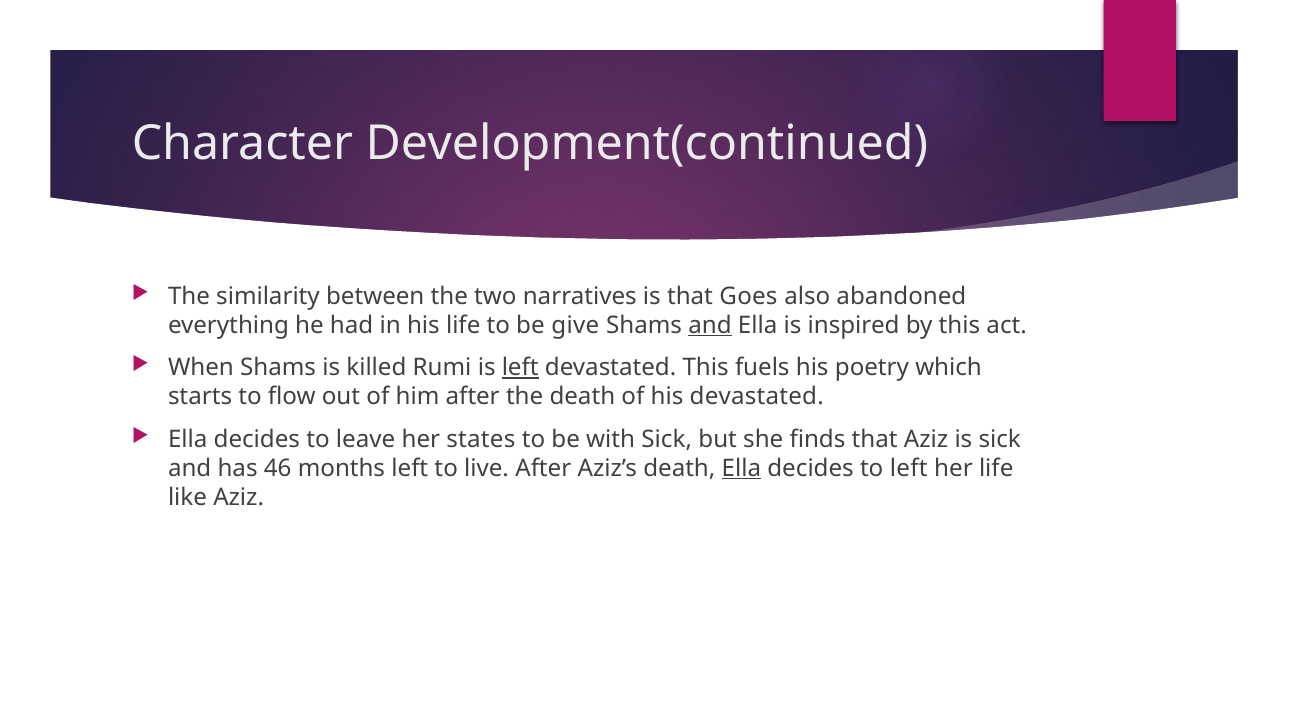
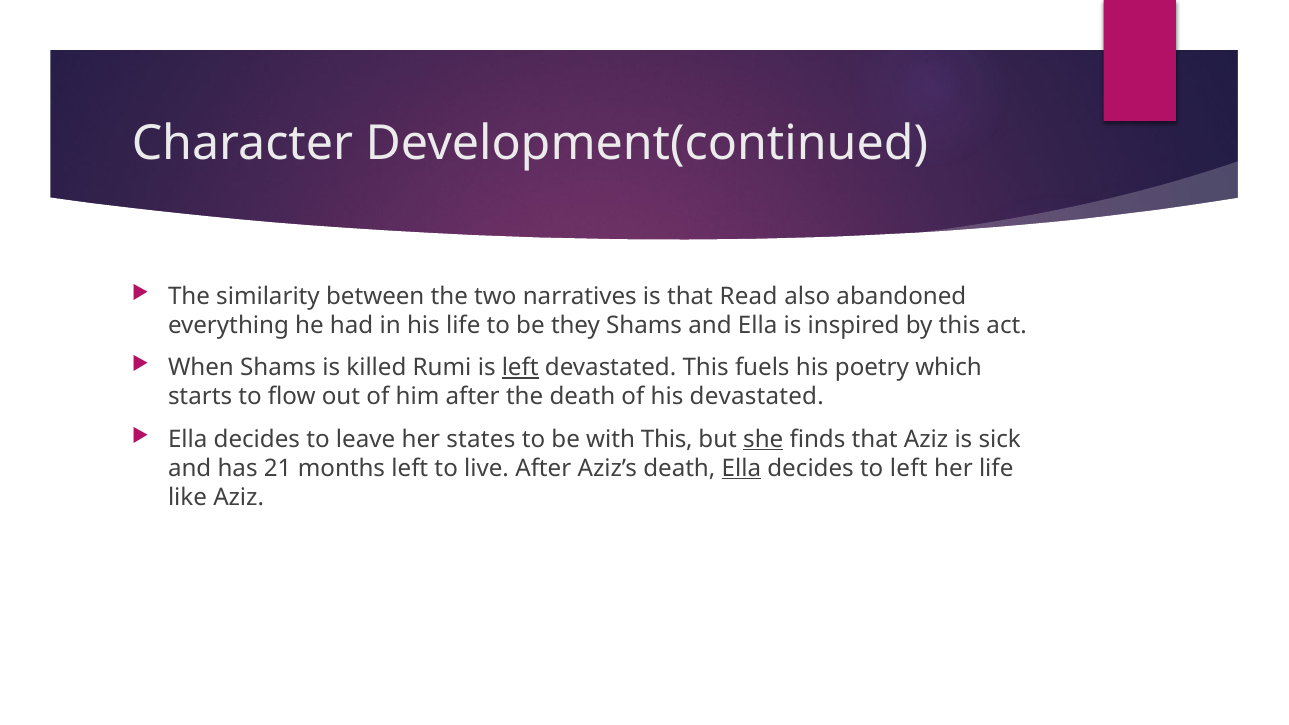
Goes: Goes -> Read
give: give -> they
and at (710, 325) underline: present -> none
with Sick: Sick -> This
she underline: none -> present
46: 46 -> 21
